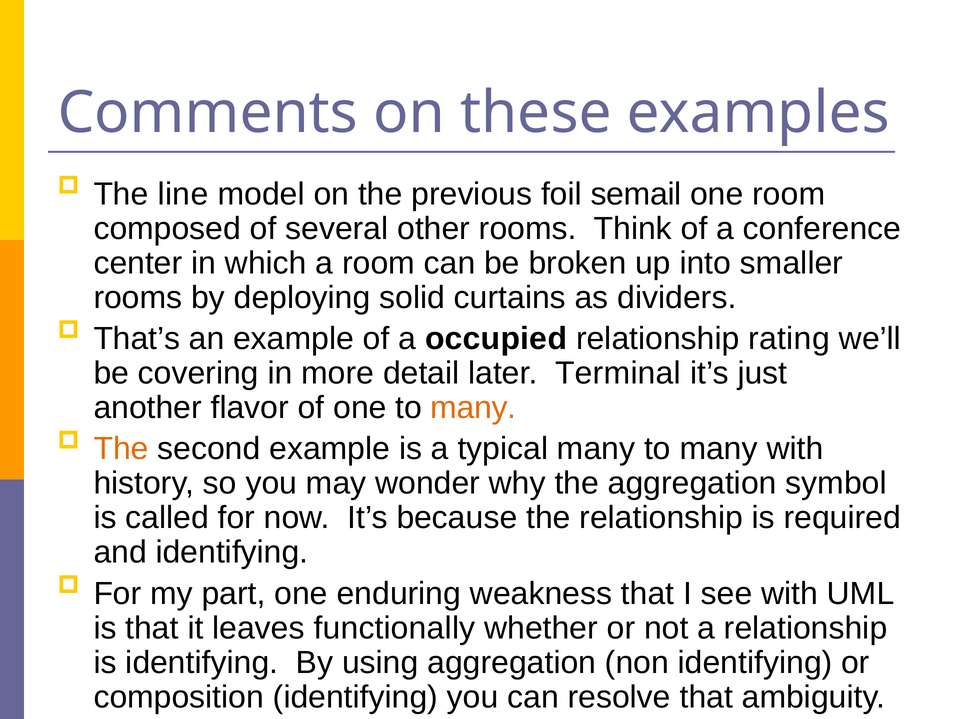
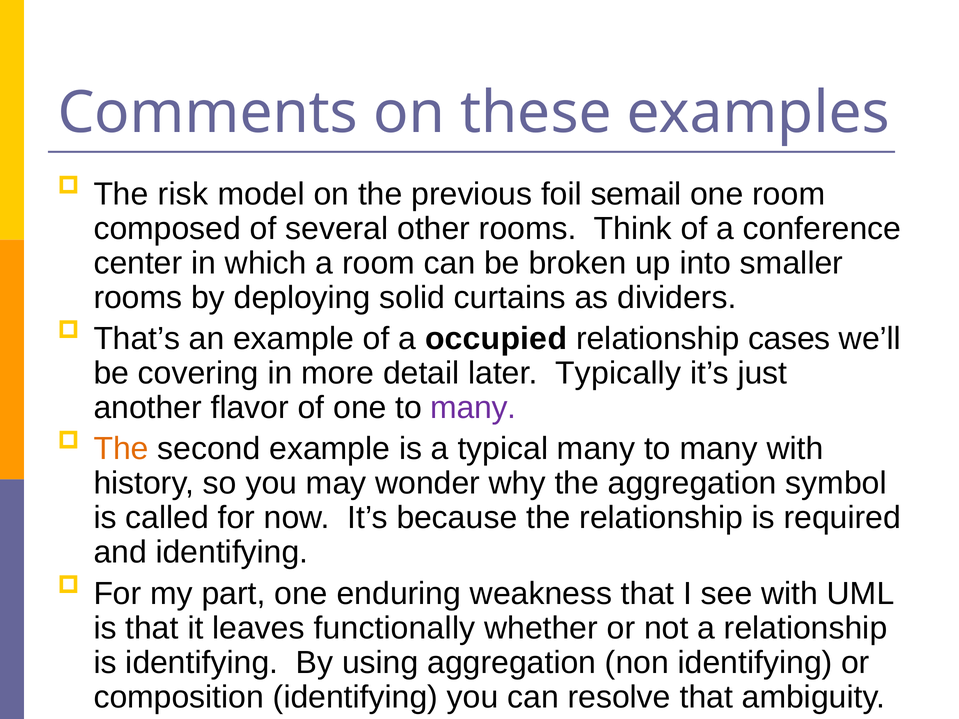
line: line -> risk
rating: rating -> cases
Terminal: Terminal -> Typically
many at (473, 408) colour: orange -> purple
